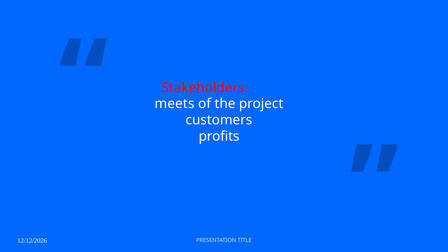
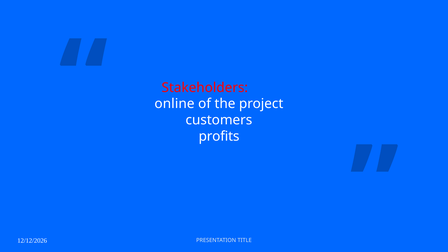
meets: meets -> online
